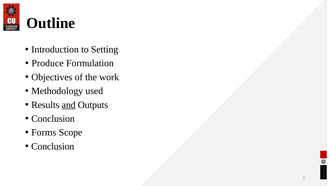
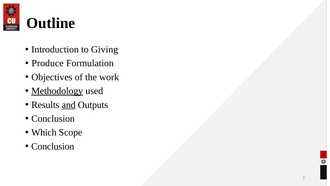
Setting: Setting -> Giving
Methodology underline: none -> present
Forms: Forms -> Which
